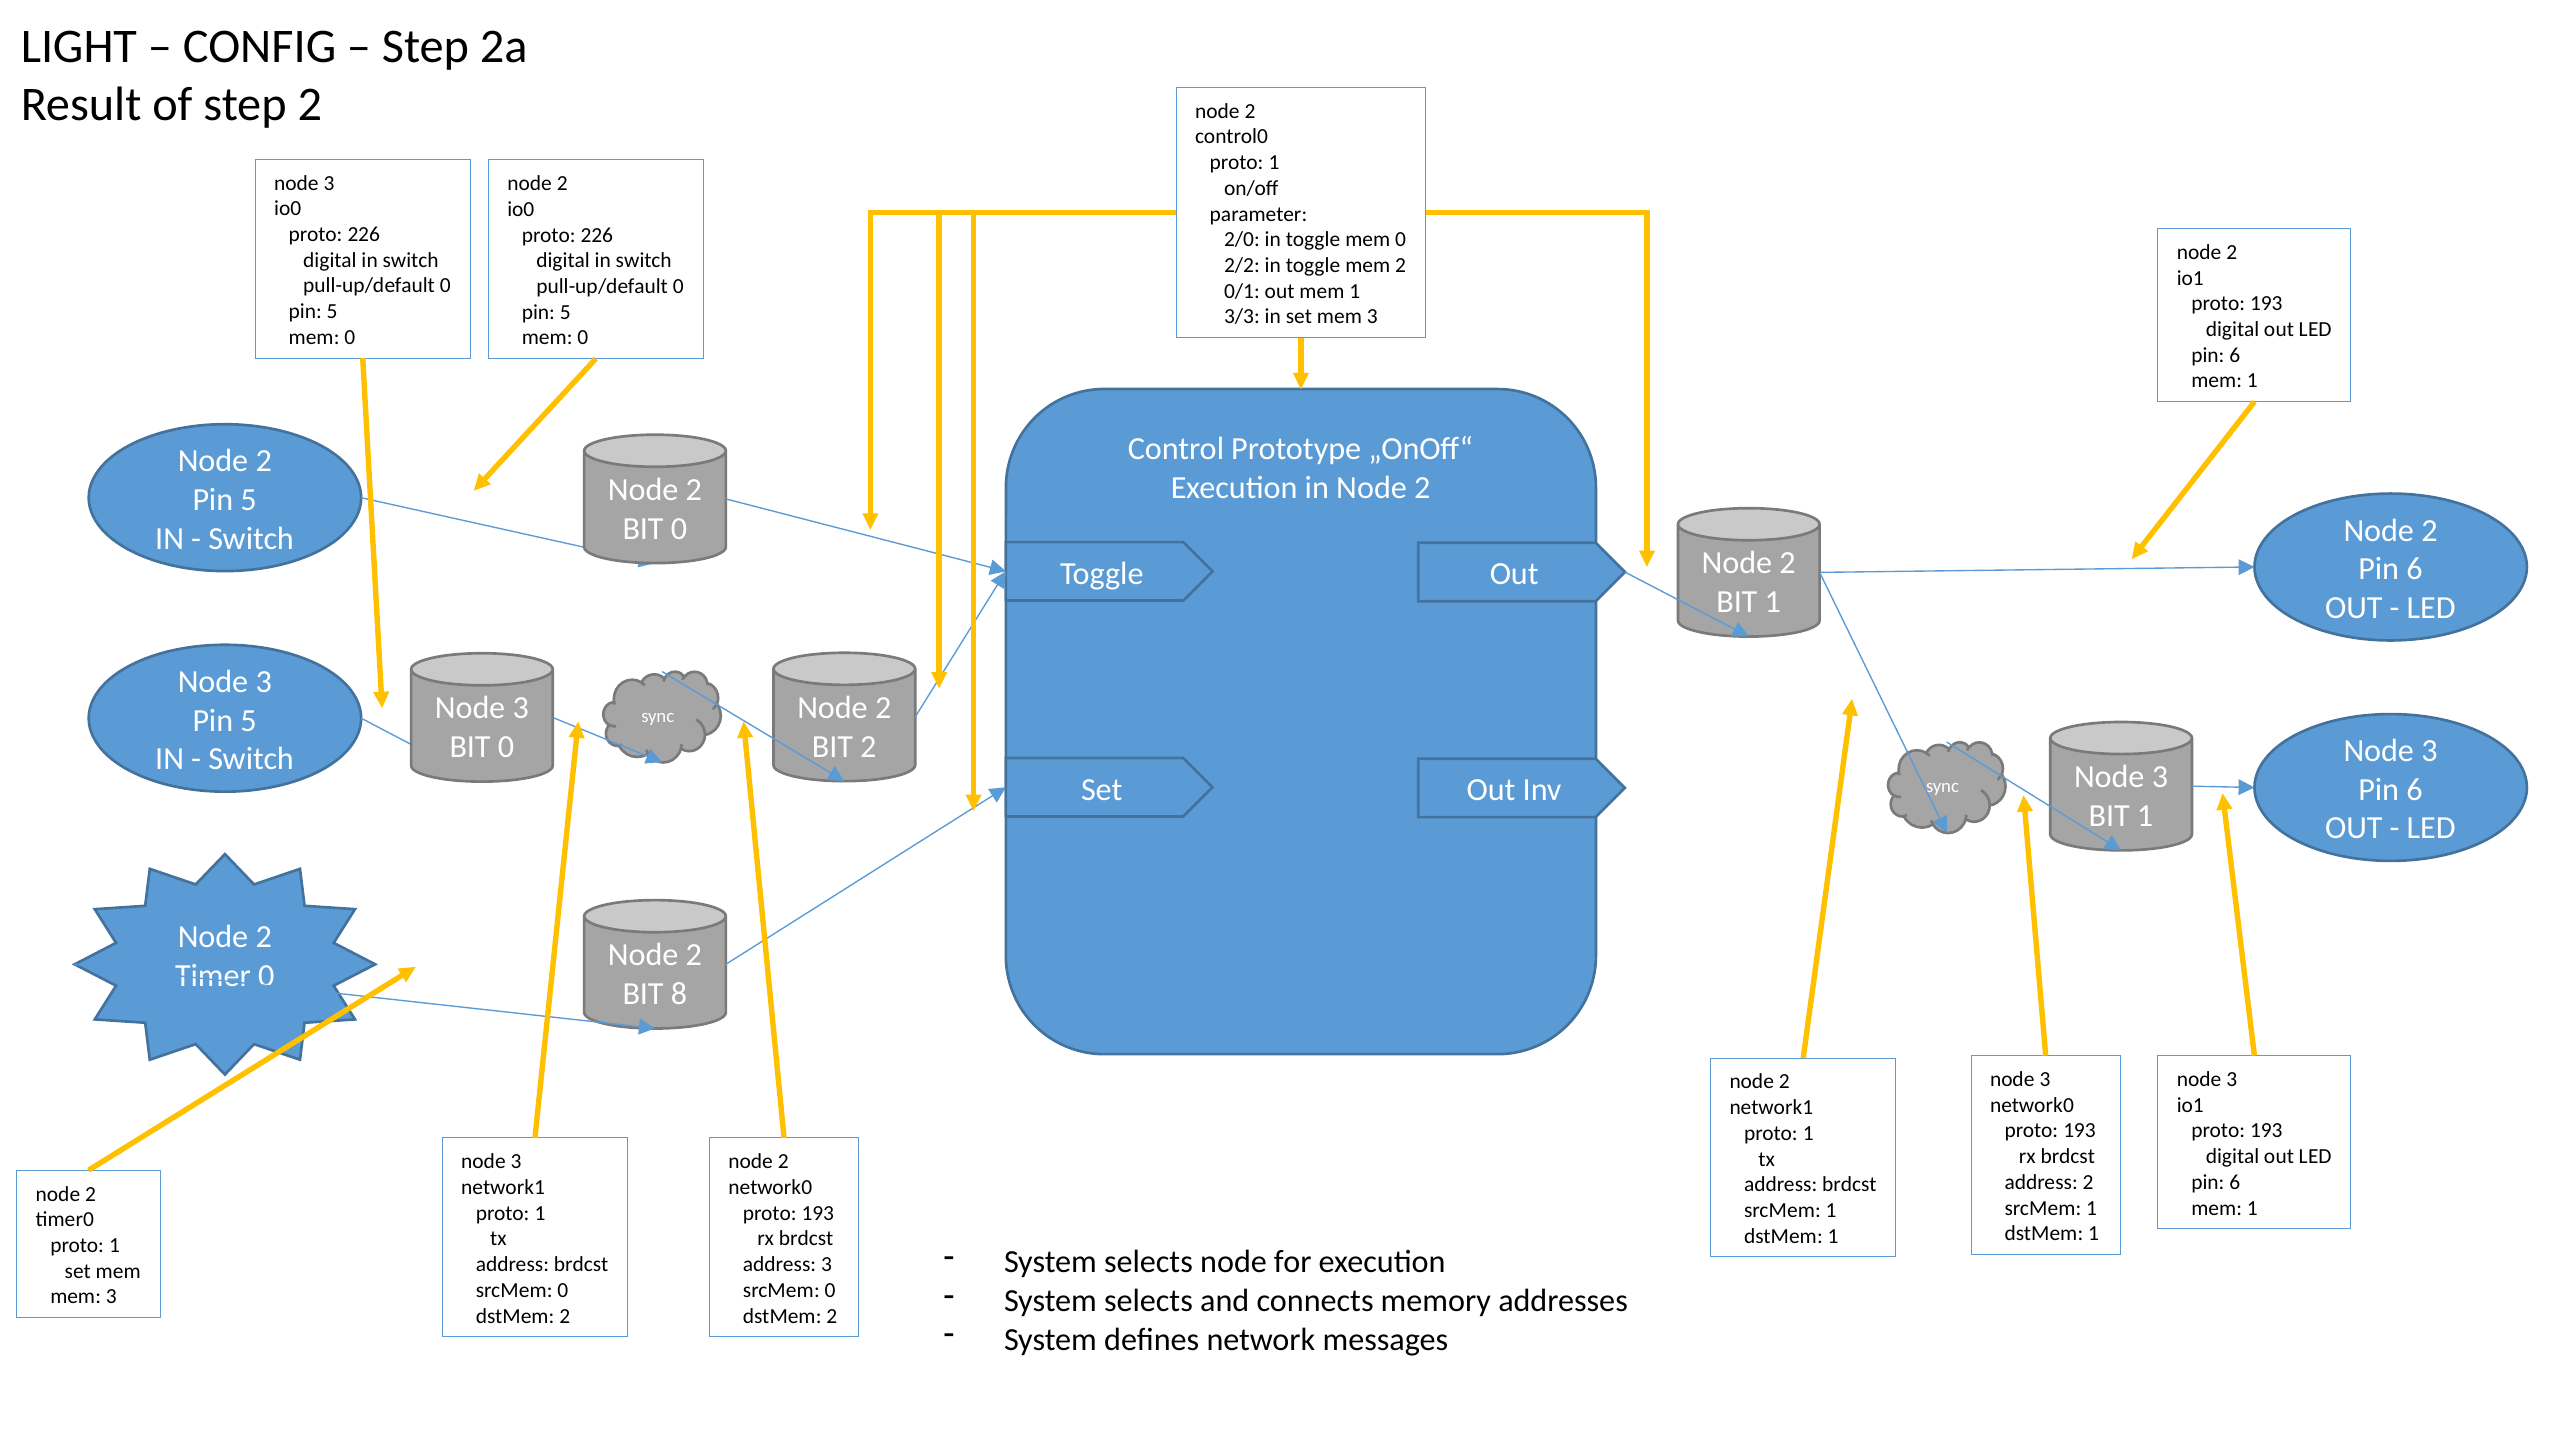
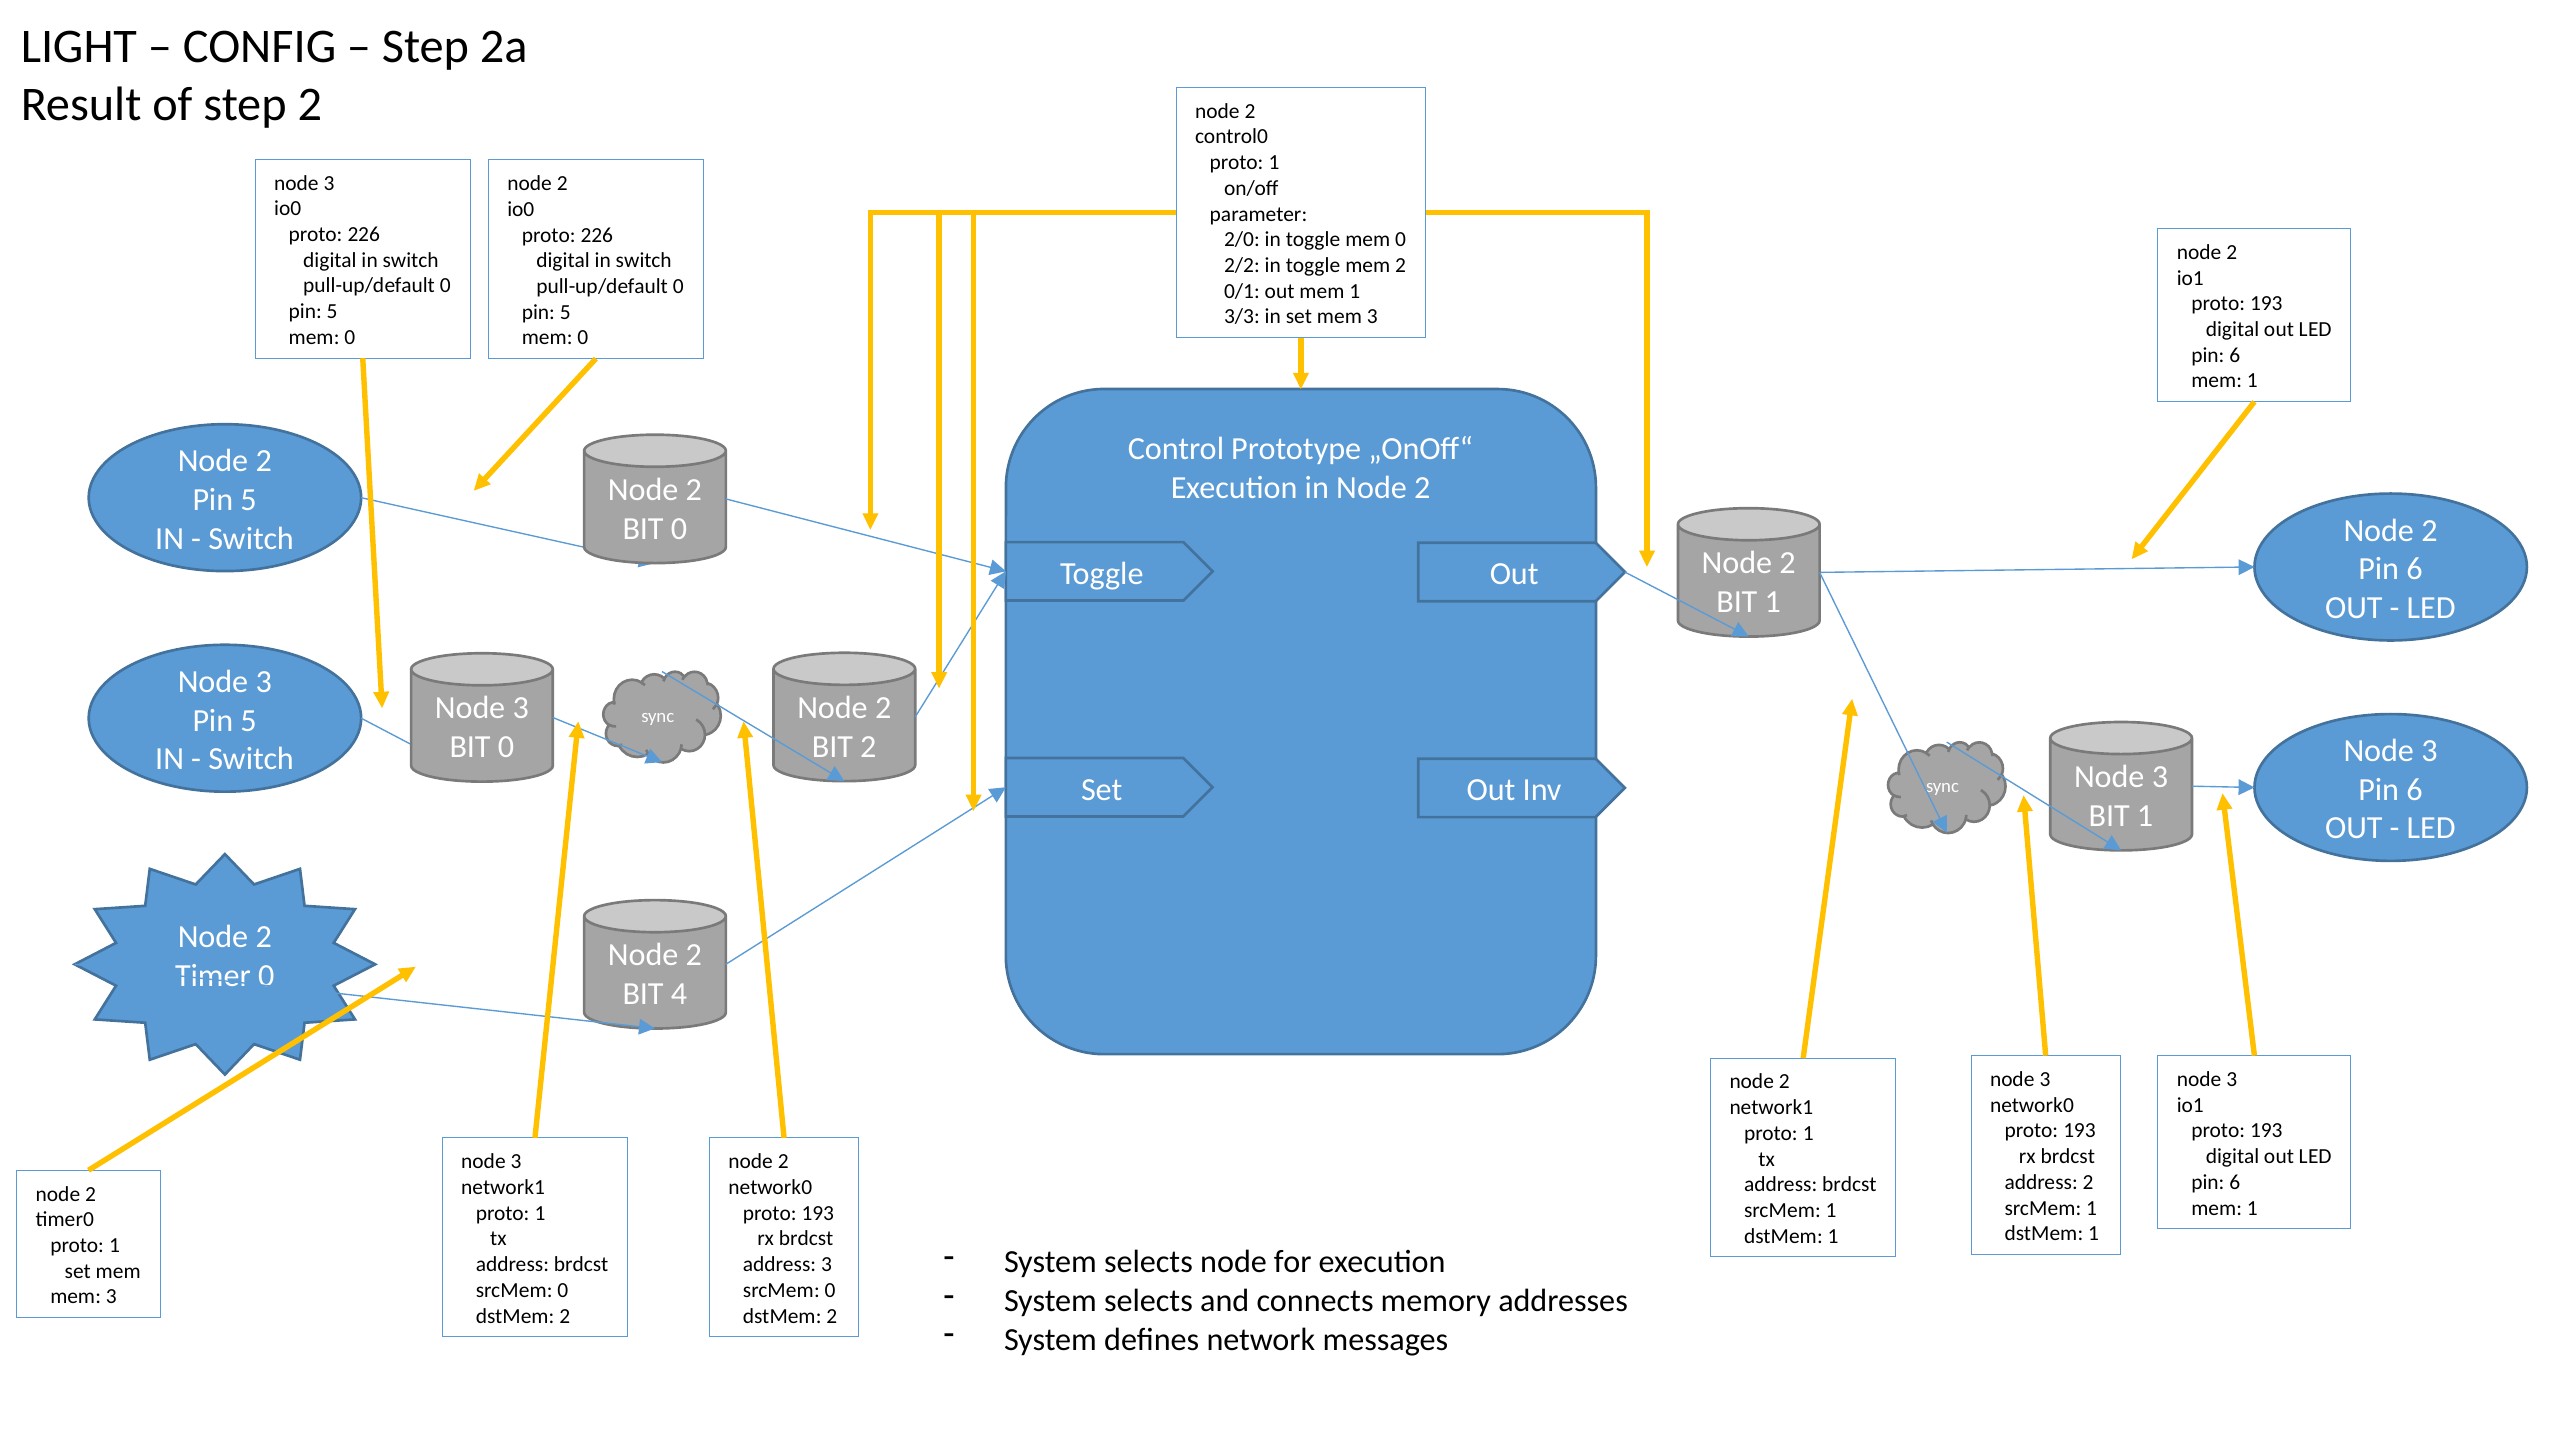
8: 8 -> 4
